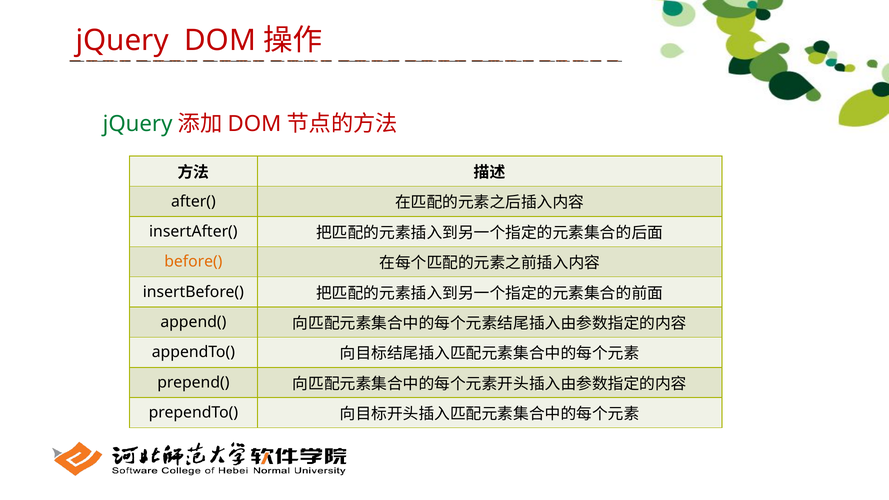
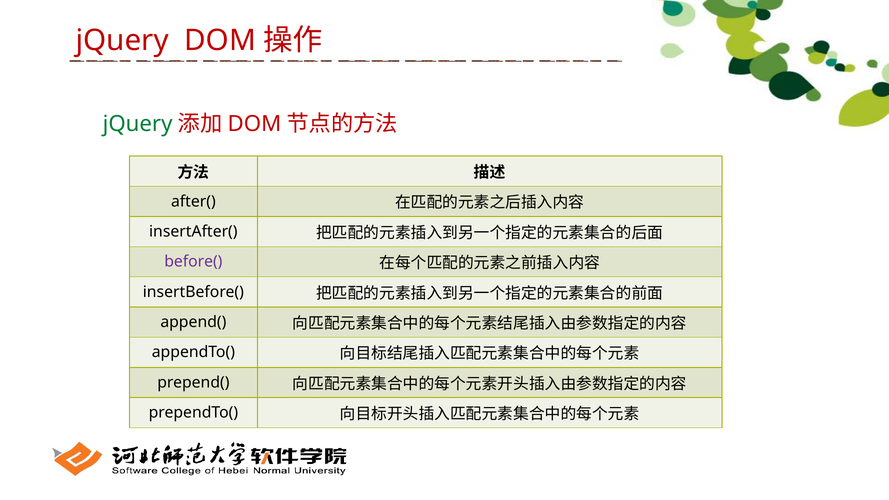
before( colour: orange -> purple
